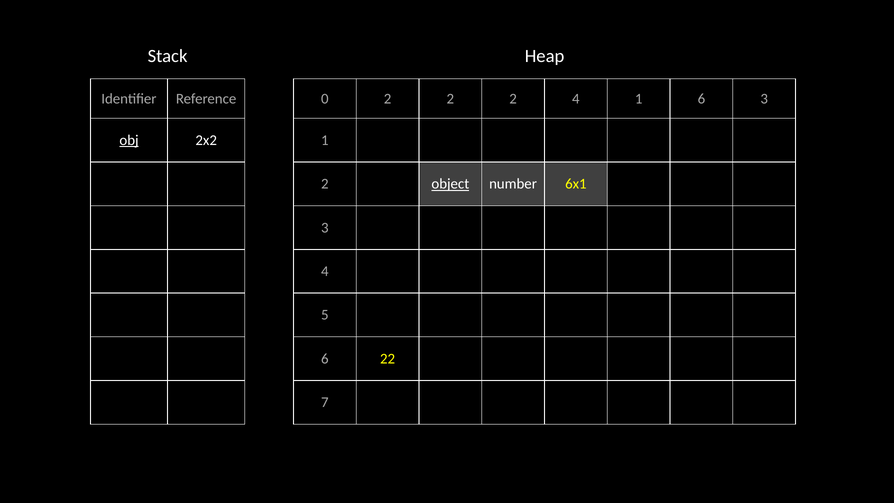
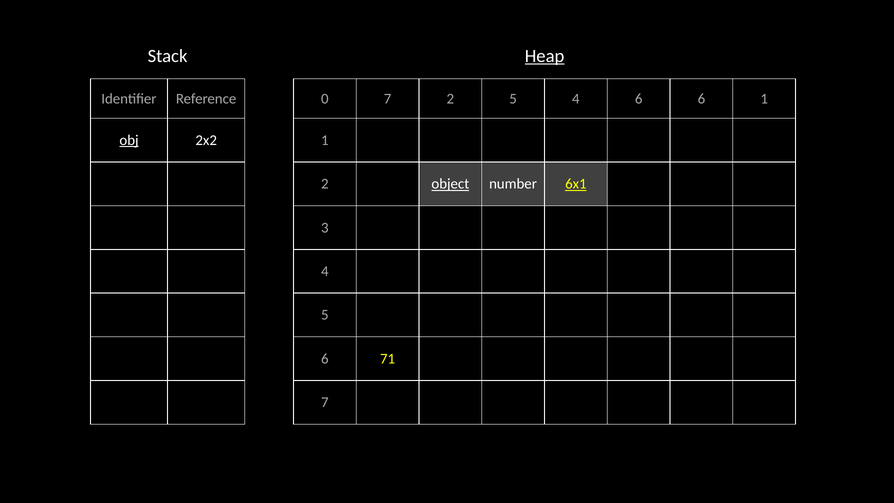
Heap underline: none -> present
0 2: 2 -> 7
2 at (513, 99): 2 -> 5
4 1: 1 -> 6
6 3: 3 -> 1
6x1 underline: none -> present
22: 22 -> 71
